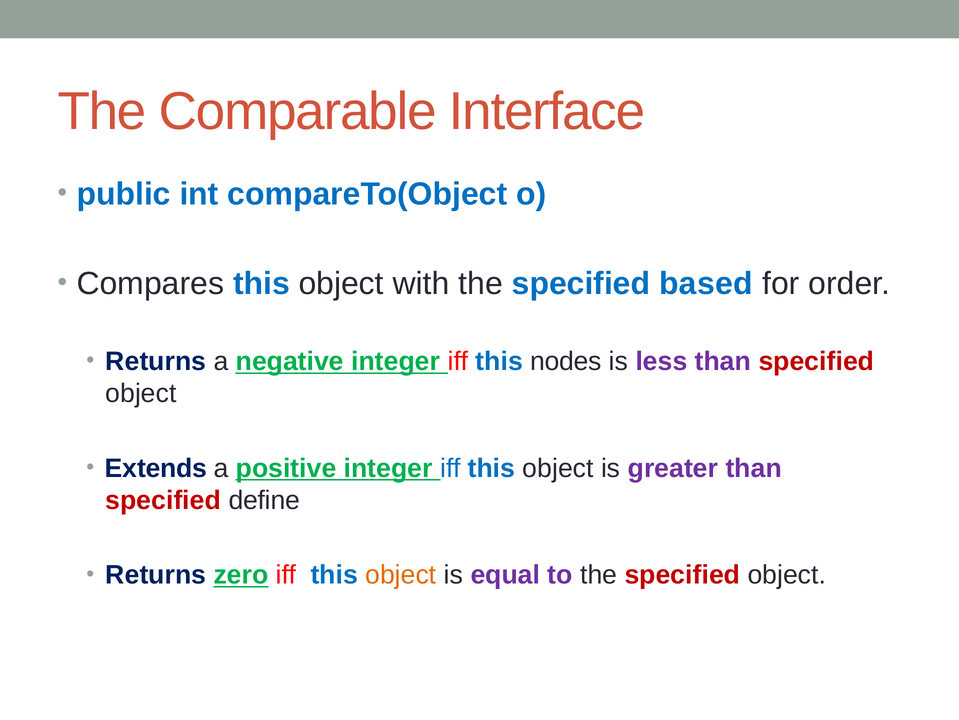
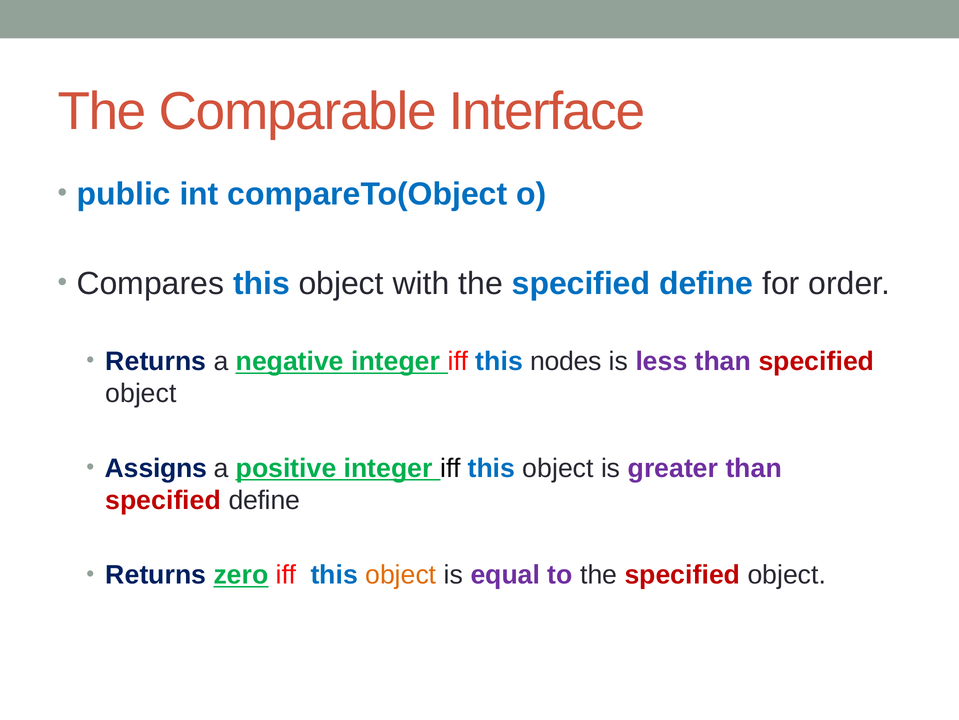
the specified based: based -> define
Extends: Extends -> Assigns
iff at (451, 468) colour: blue -> black
